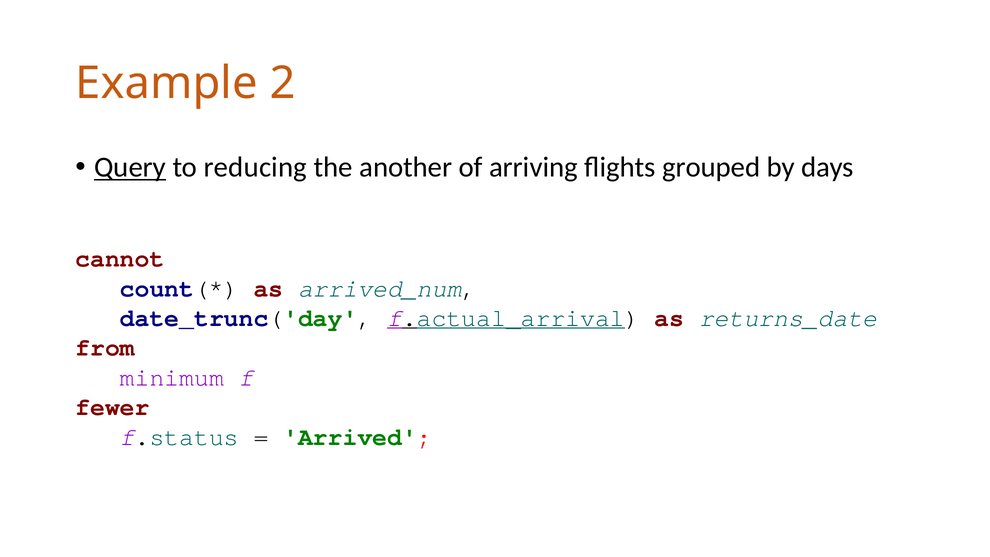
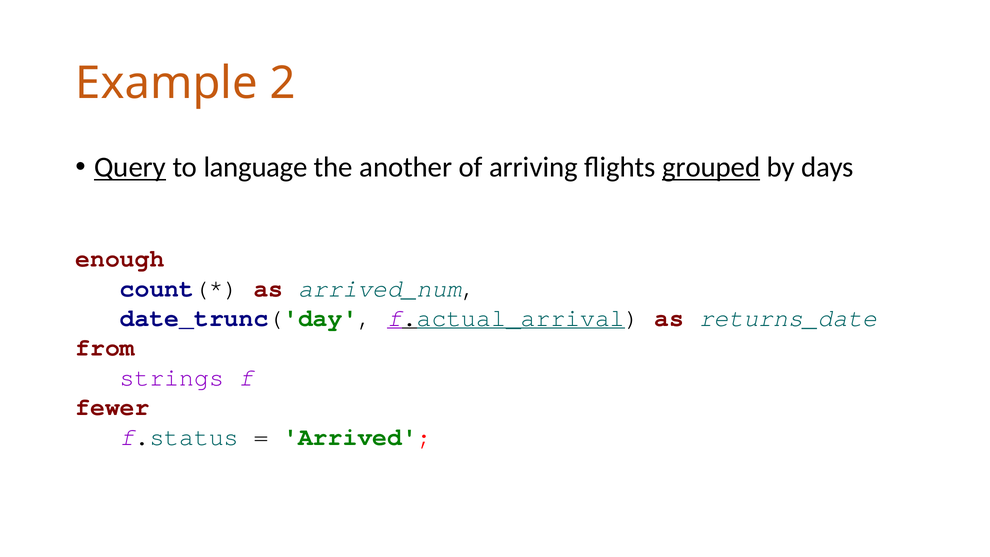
reducing: reducing -> language
grouped underline: none -> present
cannot: cannot -> enough
minimum: minimum -> strings
